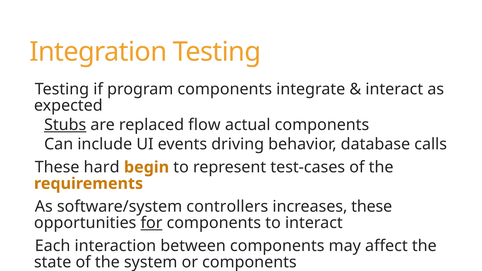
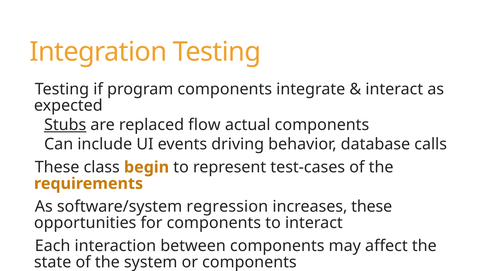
hard: hard -> class
controllers: controllers -> regression
for underline: present -> none
